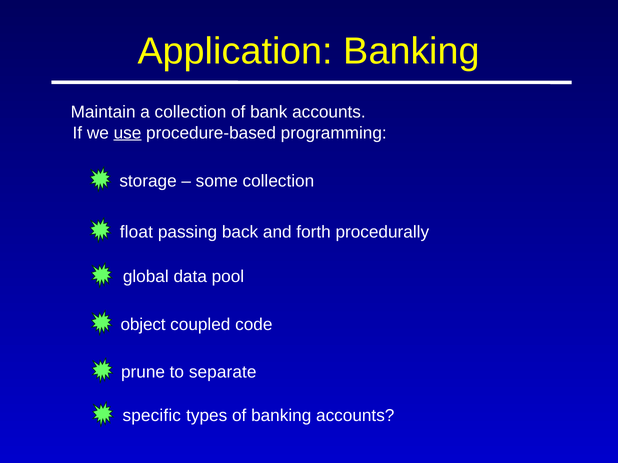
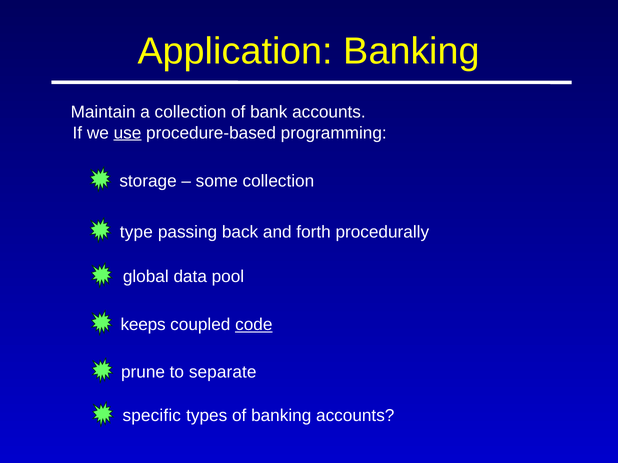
float: float -> type
object: object -> keeps
code underline: none -> present
